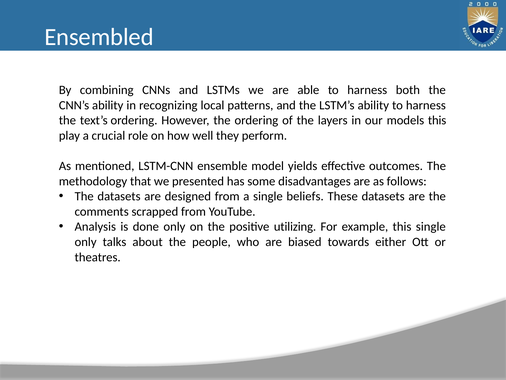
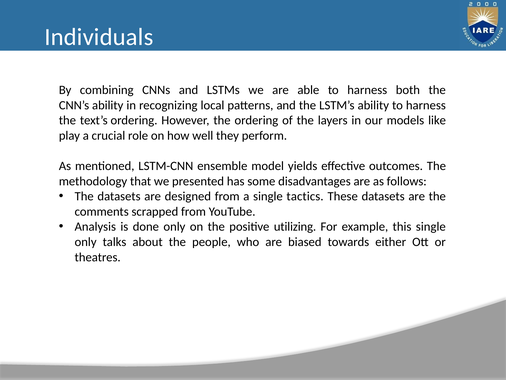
Ensembled: Ensembled -> Individuals
models this: this -> like
beliefs: beliefs -> tactics
